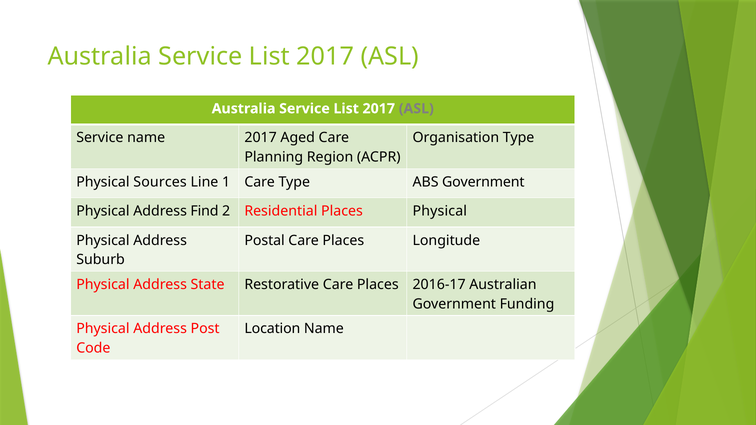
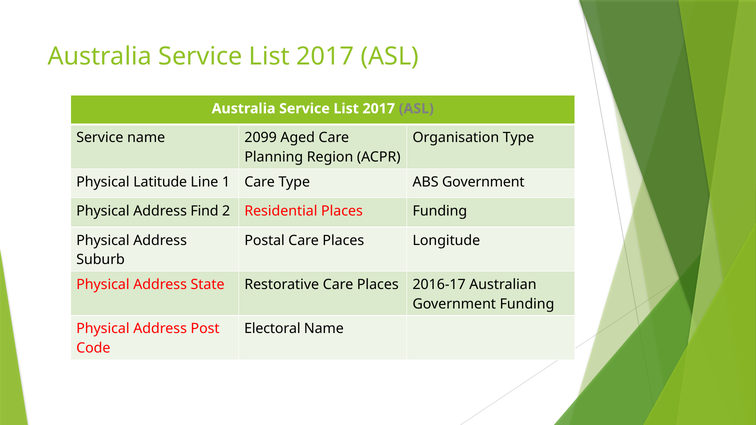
name 2017: 2017 -> 2099
Sources: Sources -> Latitude
Places Physical: Physical -> Funding
Location: Location -> Electoral
